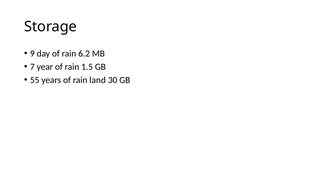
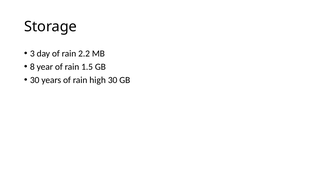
9: 9 -> 3
6.2: 6.2 -> 2.2
7: 7 -> 8
55 at (35, 80): 55 -> 30
land: land -> high
